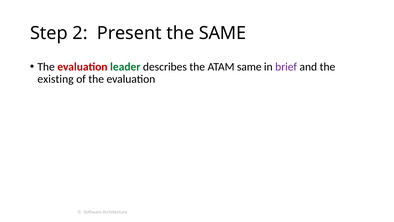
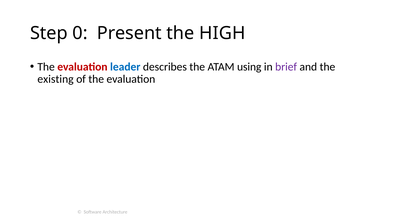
2: 2 -> 0
the SAME: SAME -> HIGH
leader colour: green -> blue
ATAM same: same -> using
